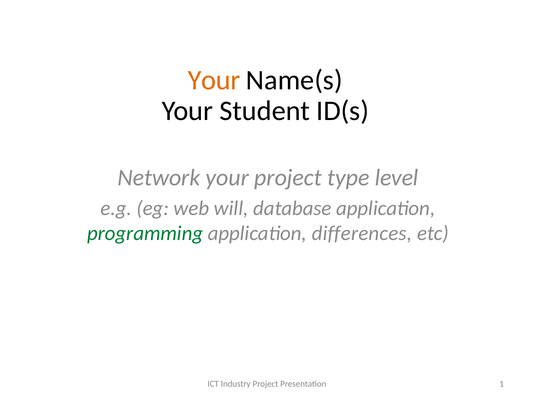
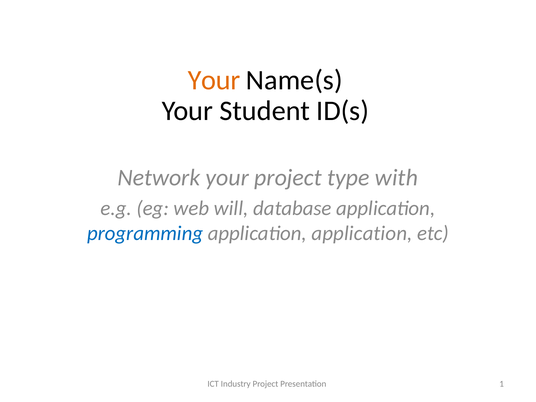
level: level -> with
programming colour: green -> blue
application differences: differences -> application
